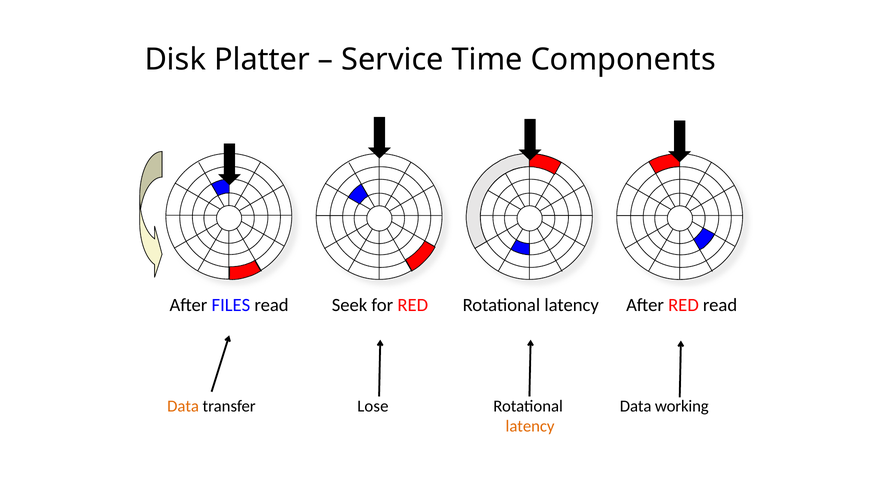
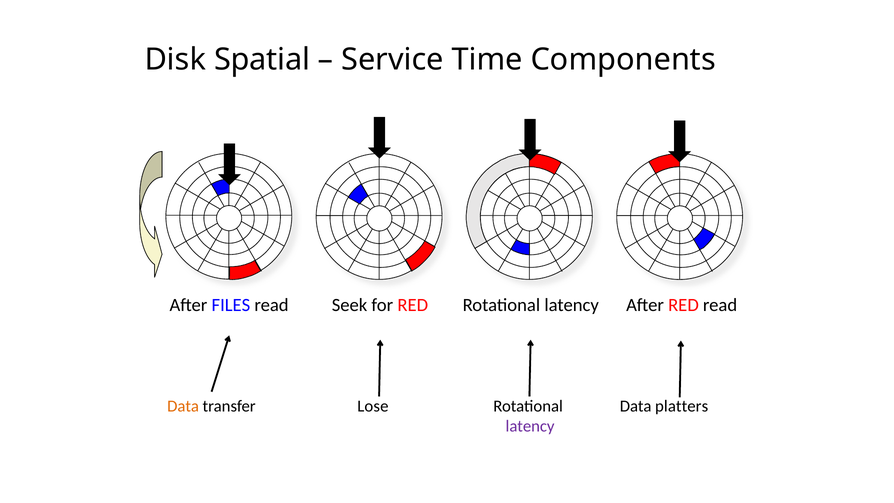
Platter: Platter -> Spatial
working: working -> platters
latency at (530, 426) colour: orange -> purple
